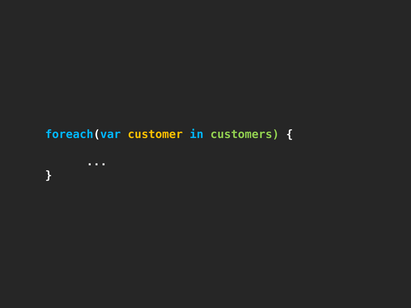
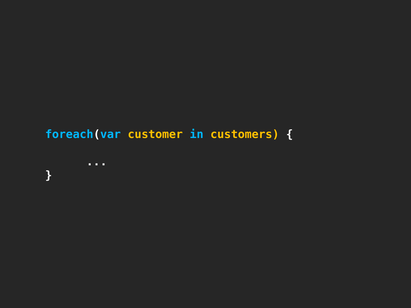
customers colour: light green -> yellow
